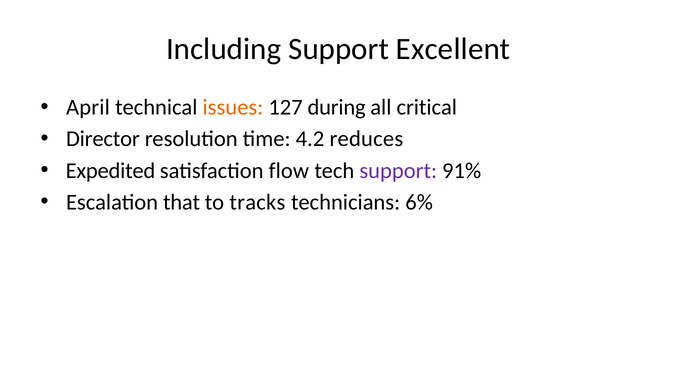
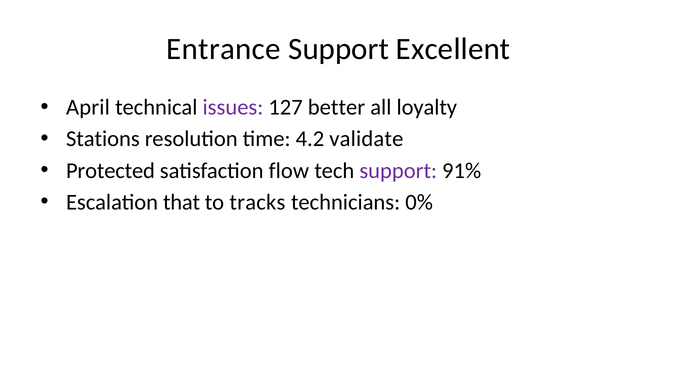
Including: Including -> Entrance
issues colour: orange -> purple
during: during -> better
critical: critical -> loyalty
Director: Director -> Stations
reduces: reduces -> validate
Expedited: Expedited -> Protected
6%: 6% -> 0%
